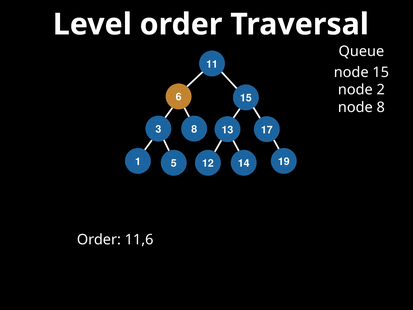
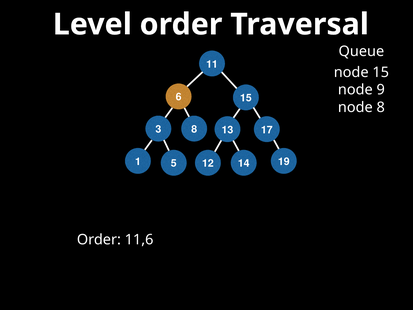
2: 2 -> 9
